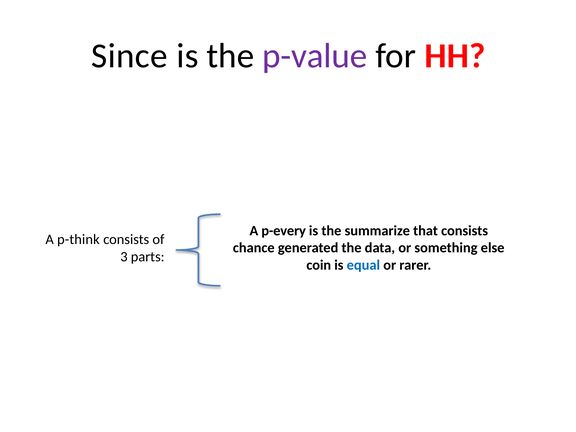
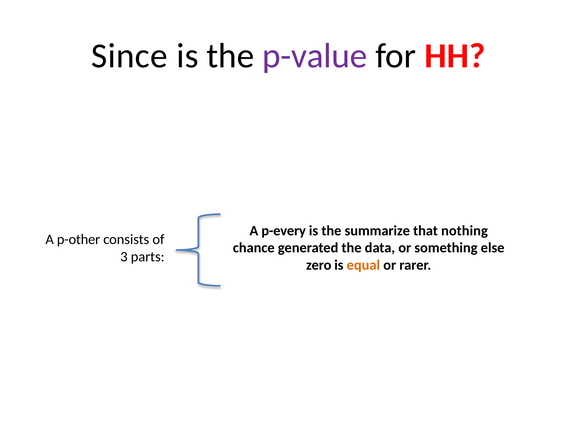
that consists: consists -> nothing
p-think: p-think -> p-other
coin: coin -> zero
equal colour: blue -> orange
